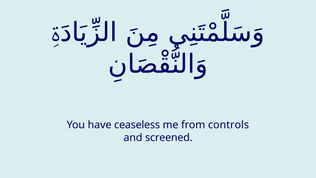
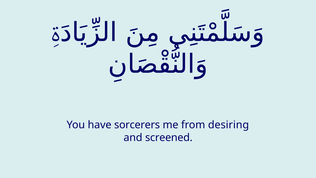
ceaseless: ceaseless -> sorcerers
controls: controls -> desiring
